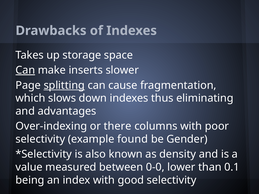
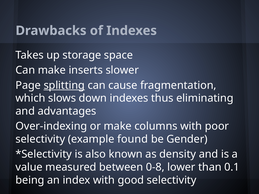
Can at (25, 70) underline: present -> none
or there: there -> make
0-0: 0-0 -> 0-8
